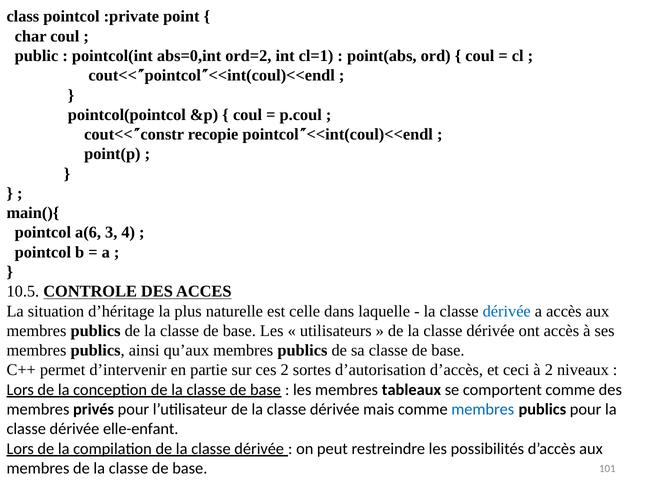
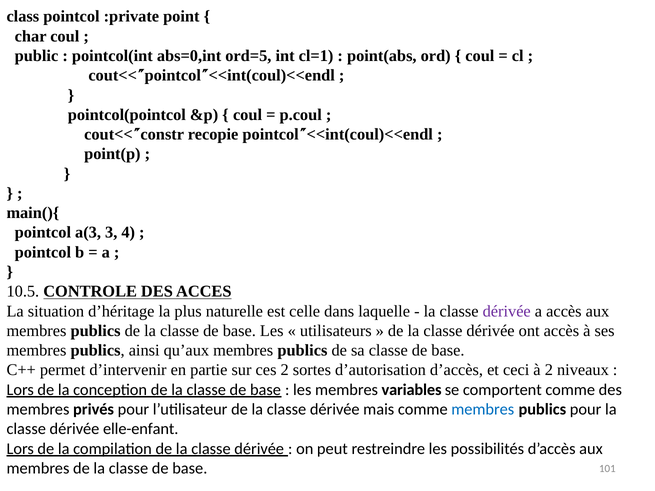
ord=2: ord=2 -> ord=5
a(6: a(6 -> a(3
dérivée at (507, 311) colour: blue -> purple
tableaux: tableaux -> variables
